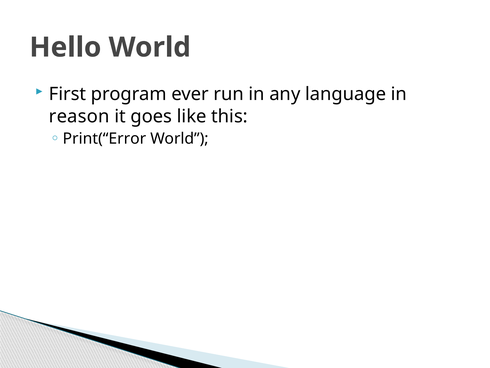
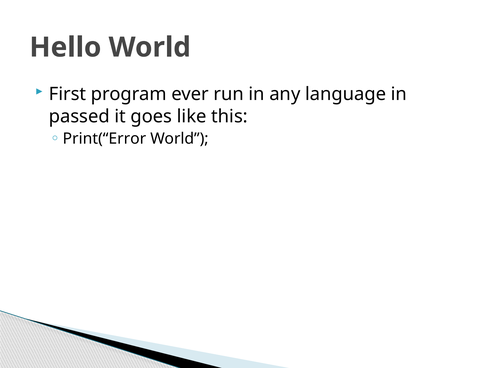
reason: reason -> passed
